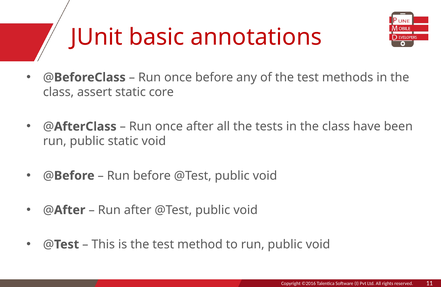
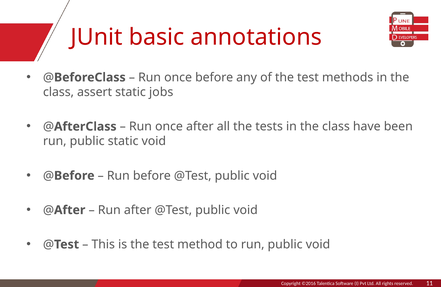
core: core -> jobs
